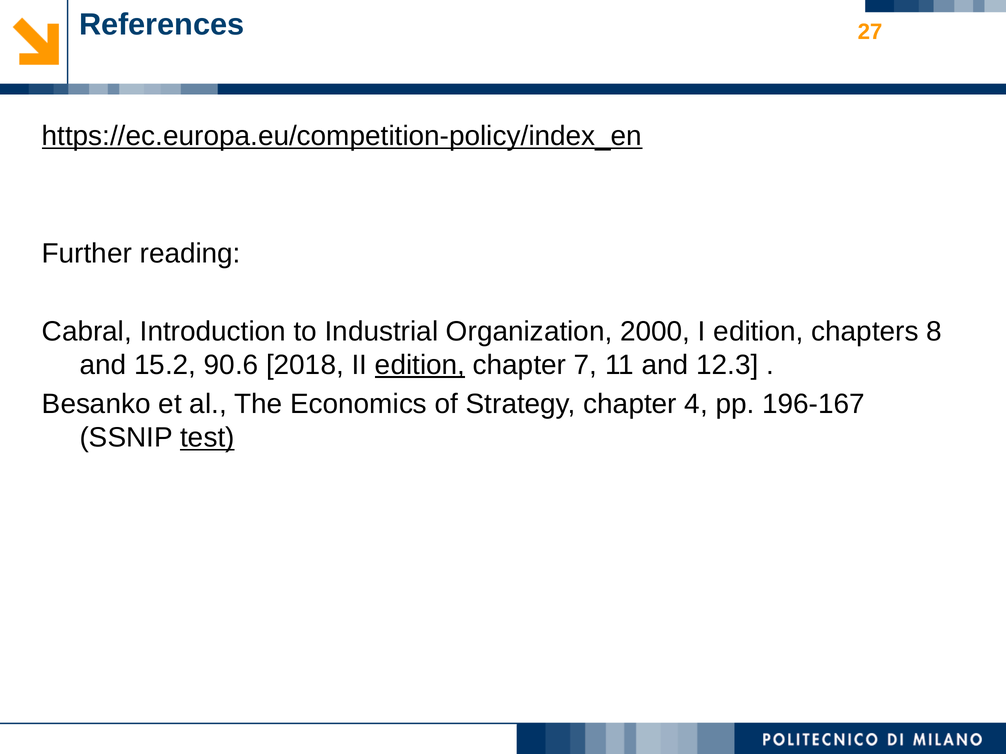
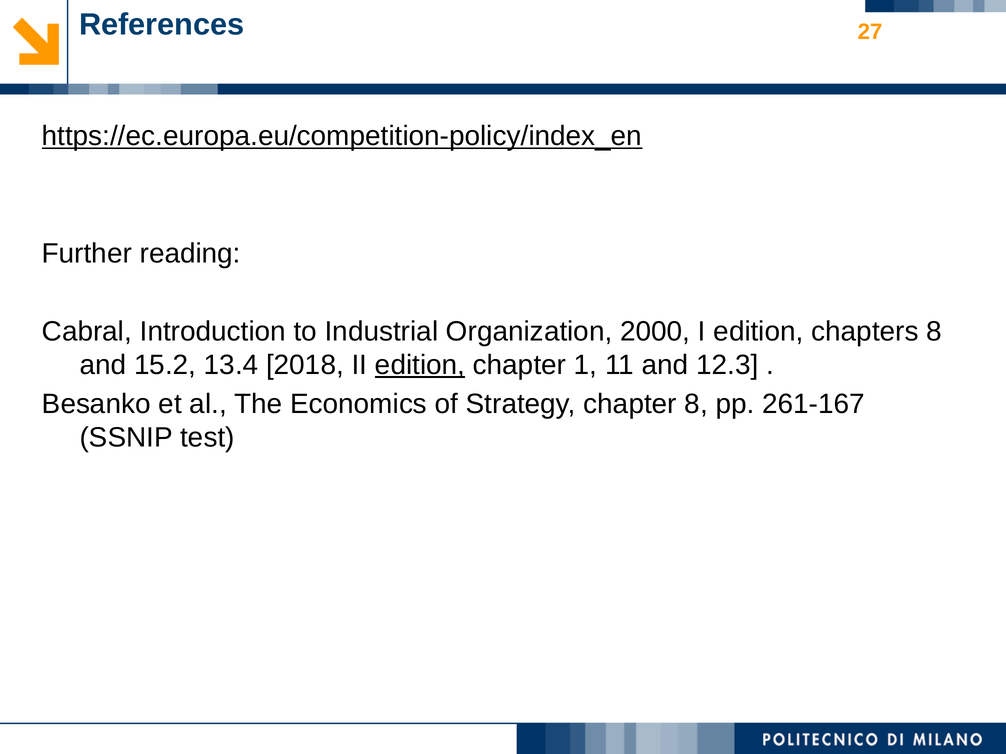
90.6: 90.6 -> 13.4
7: 7 -> 1
chapter 4: 4 -> 8
196-167: 196-167 -> 261-167
test underline: present -> none
